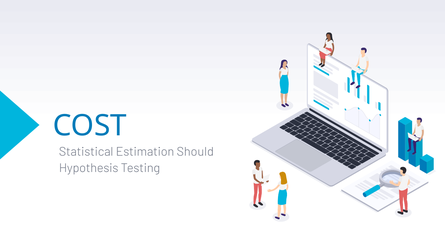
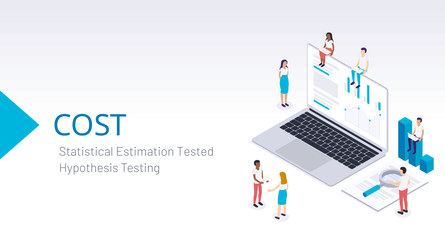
Should: Should -> Tested
